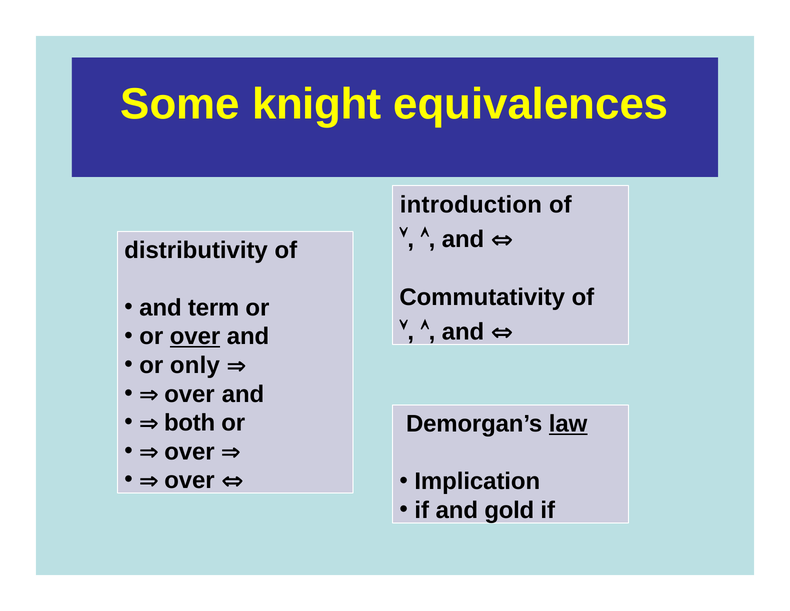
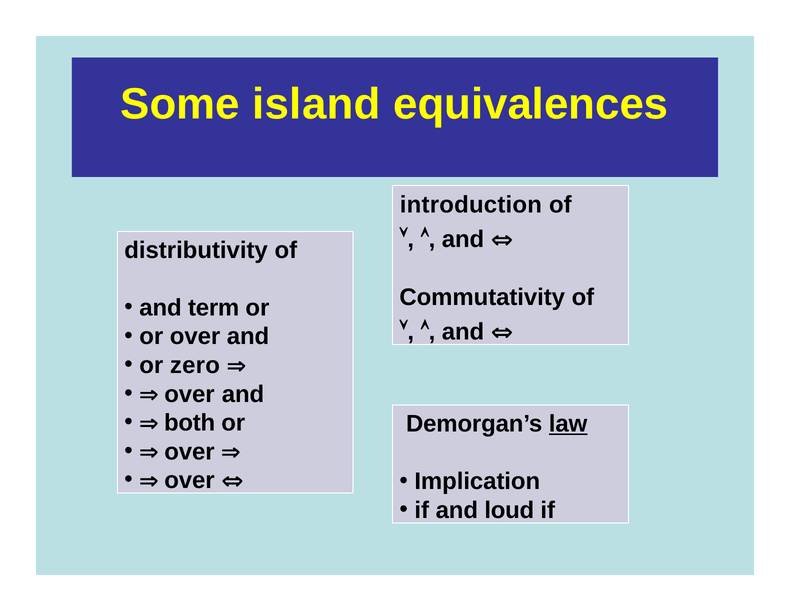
knight: knight -> island
over at (195, 336) underline: present -> none
only: only -> zero
gold: gold -> loud
